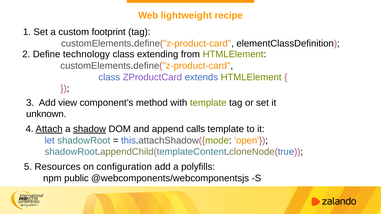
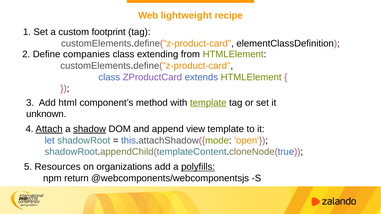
technology: technology -> companies
view: view -> html
template at (208, 103) underline: none -> present
calls: calls -> view
configuration: configuration -> organizations
polyfills underline: none -> present
public: public -> return
